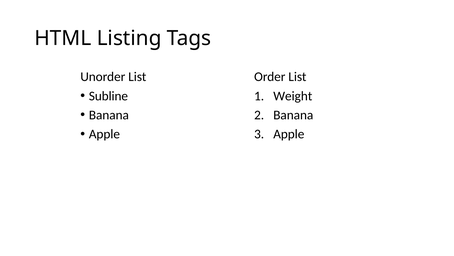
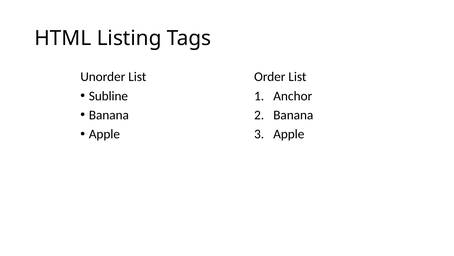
Weight: Weight -> Anchor
